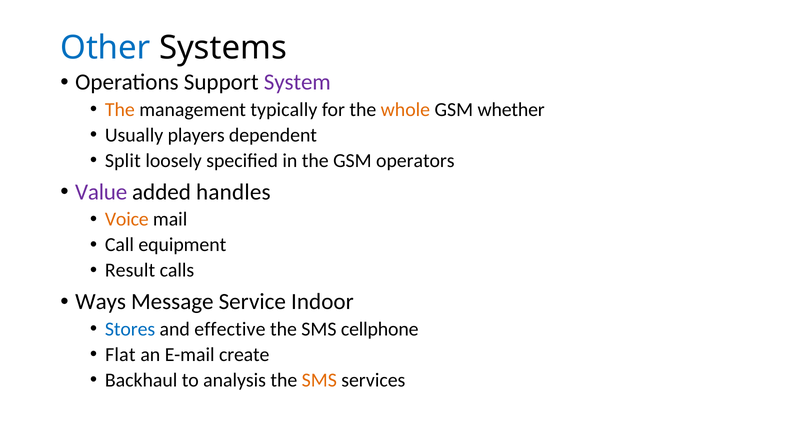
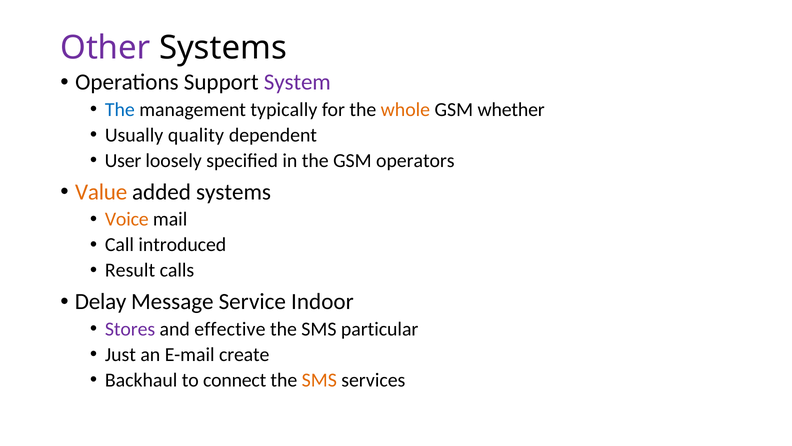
Other colour: blue -> purple
The at (120, 110) colour: orange -> blue
players: players -> quality
Split: Split -> User
Value colour: purple -> orange
added handles: handles -> systems
equipment: equipment -> introduced
Ways: Ways -> Delay
Stores colour: blue -> purple
cellphone: cellphone -> particular
Flat: Flat -> Just
analysis: analysis -> connect
